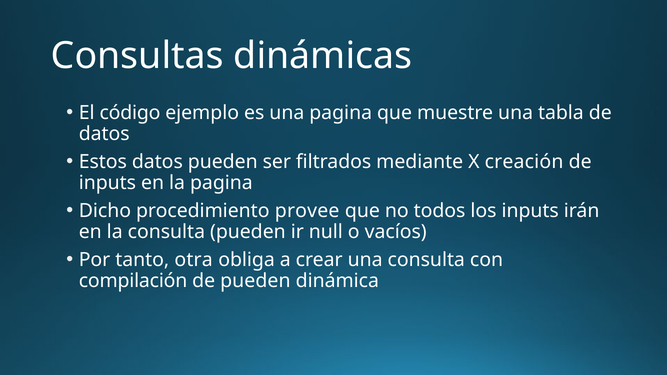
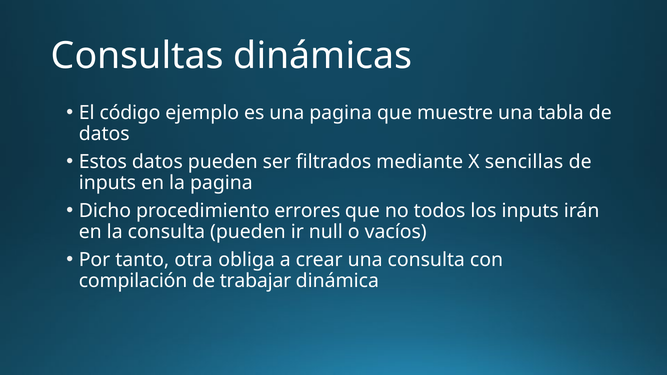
creación: creación -> sencillas
provee: provee -> errores
de pueden: pueden -> trabajar
